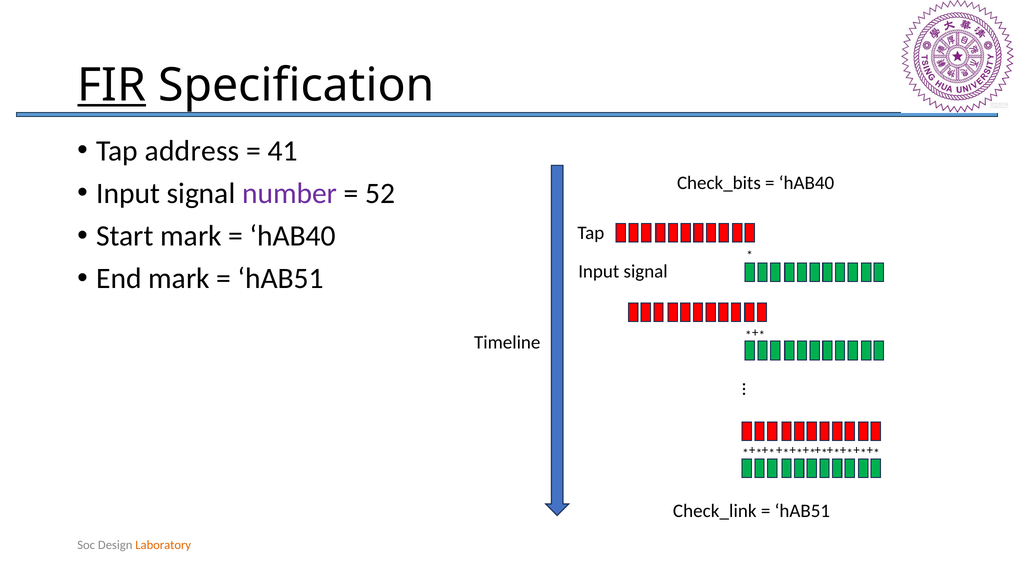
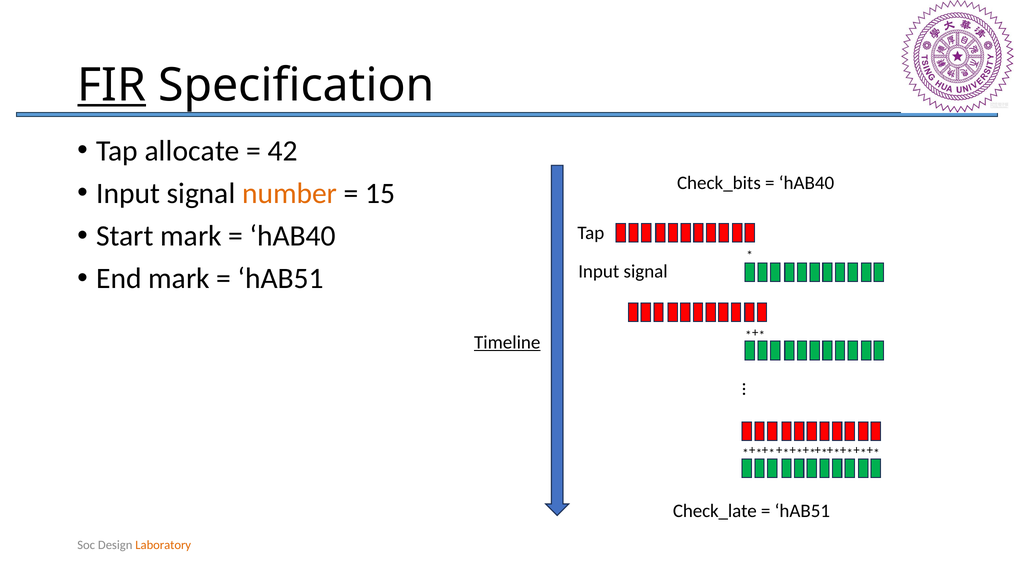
address: address -> allocate
41: 41 -> 42
number colour: purple -> orange
52: 52 -> 15
Timeline underline: none -> present
Check_link: Check_link -> Check_late
